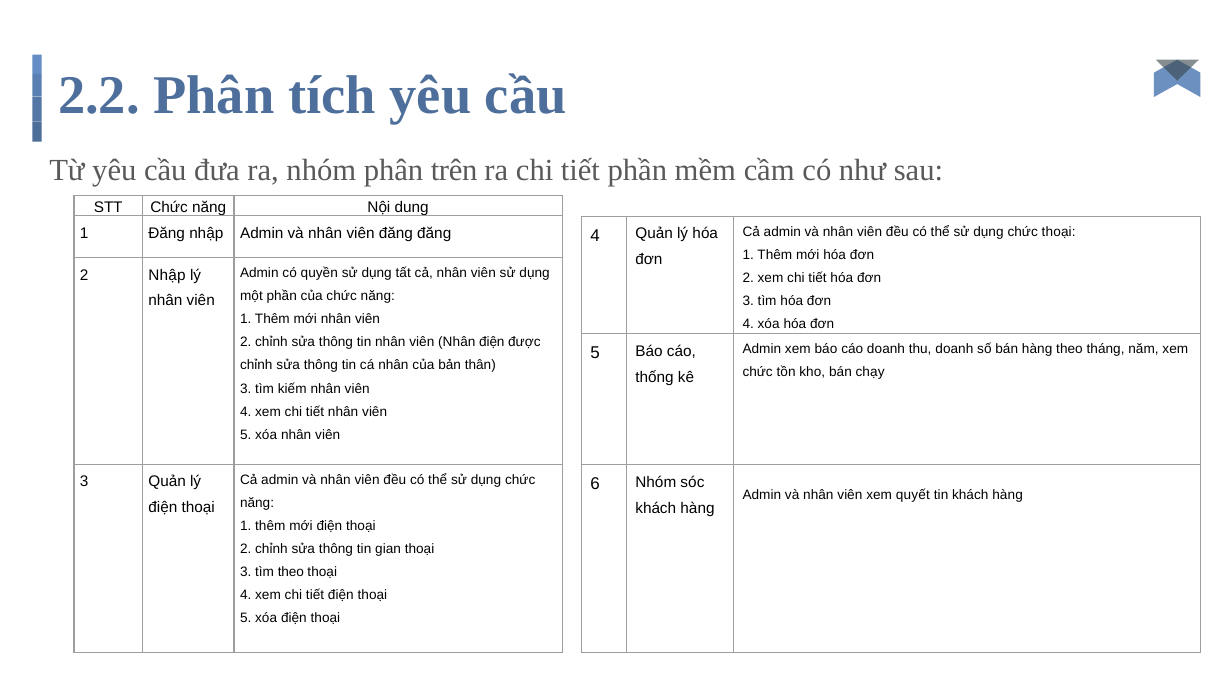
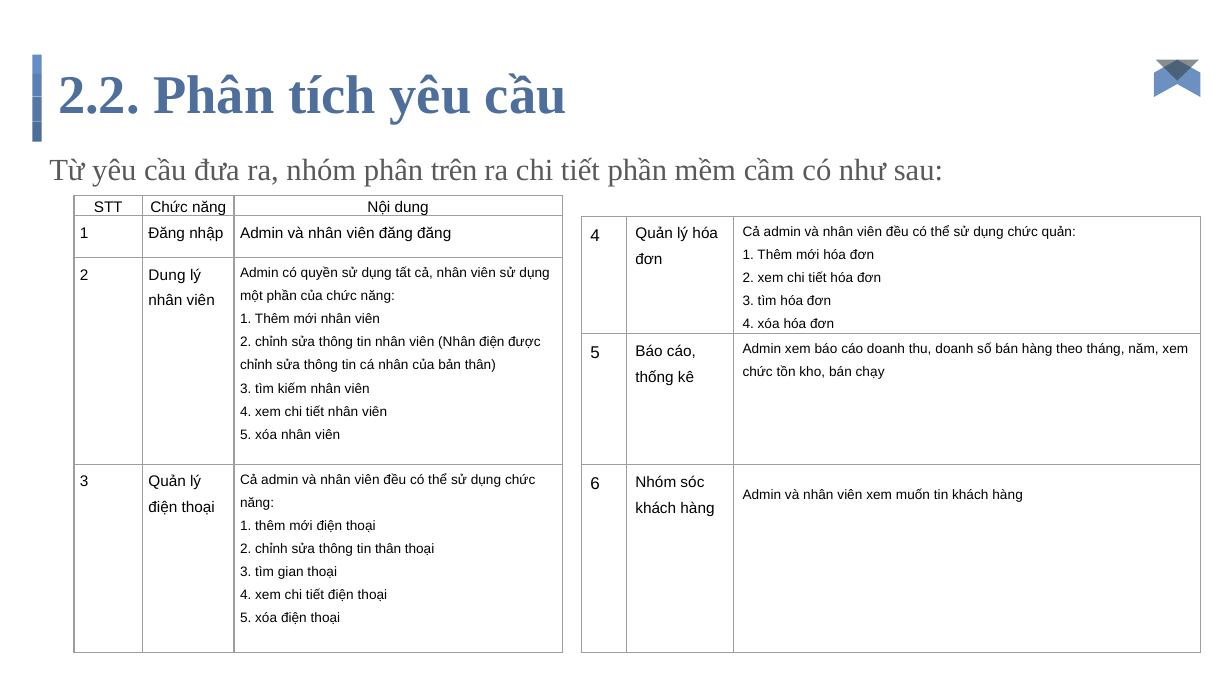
chức thoại: thoại -> quản
2 Nhập: Nhập -> Dung
quyết: quyết -> muốn
tin gian: gian -> thân
tìm theo: theo -> gian
